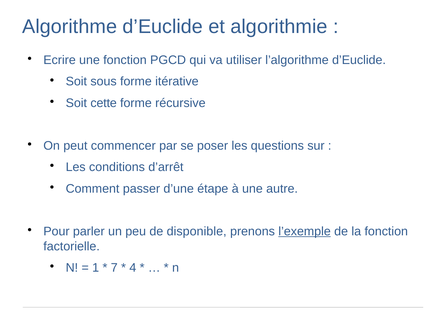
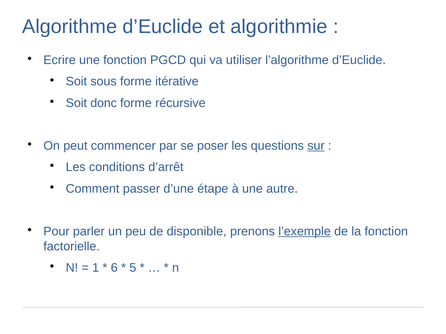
cette: cette -> donc
sur underline: none -> present
7: 7 -> 6
4: 4 -> 5
